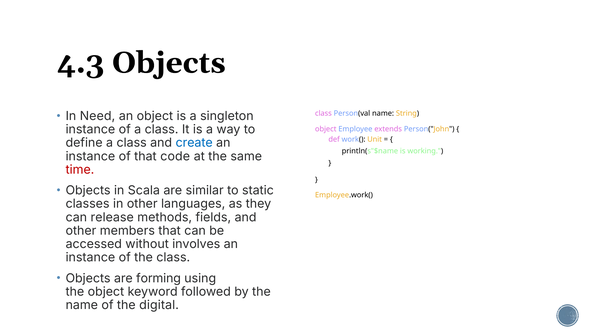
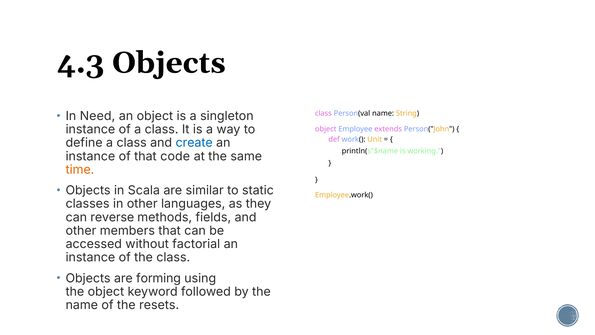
time colour: red -> orange
release: release -> reverse
involves: involves -> factorial
digital: digital -> resets
